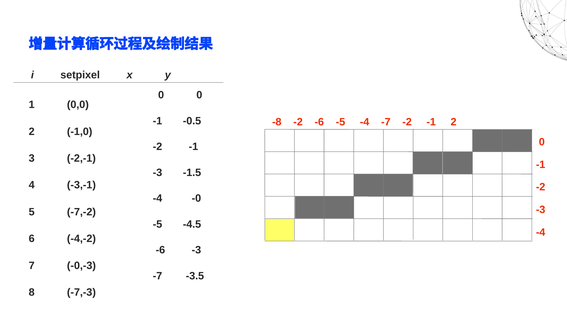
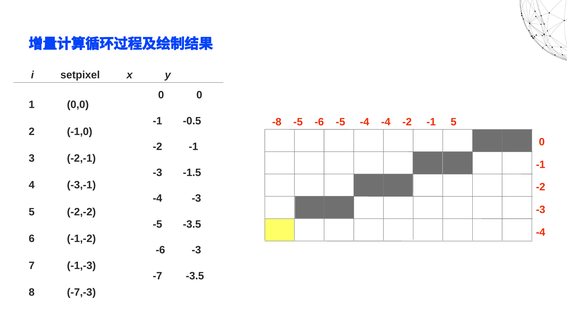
-8 -2: -2 -> -5
-4 -7: -7 -> -4
-1 2: 2 -> 5
-4 -0: -0 -> -3
-7,-2: -7,-2 -> -2,-2
-5 -4.5: -4.5 -> -3.5
-4,-2: -4,-2 -> -1,-2
-0,-3: -0,-3 -> -1,-3
